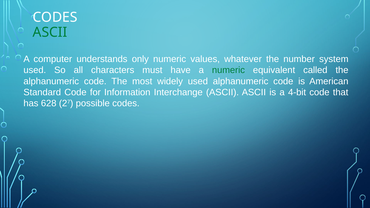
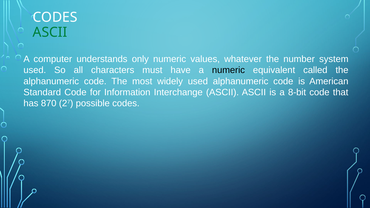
numeric at (228, 70) colour: green -> black
4-bit: 4-bit -> 8-bit
628: 628 -> 870
